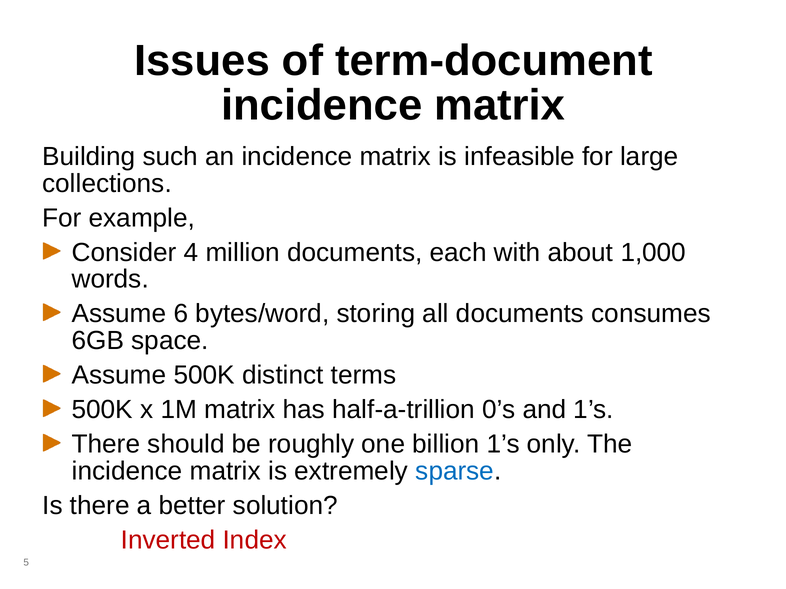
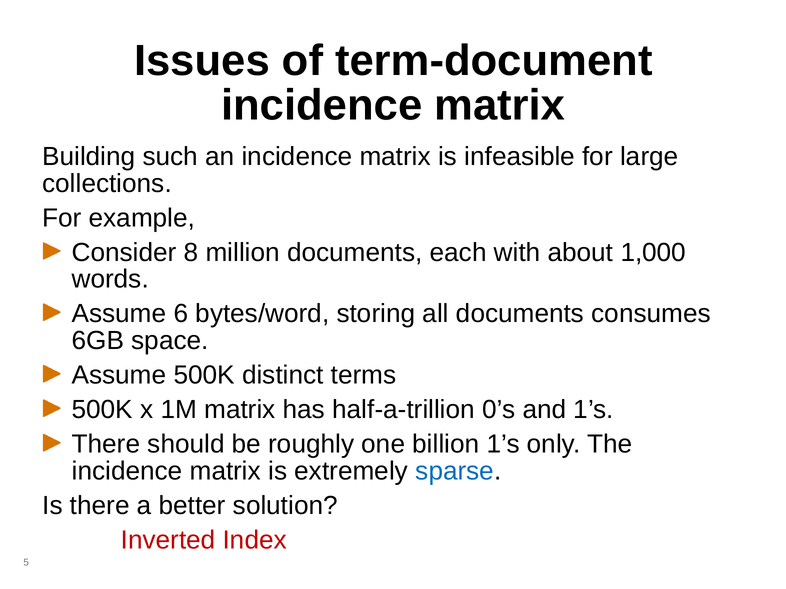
4: 4 -> 8
